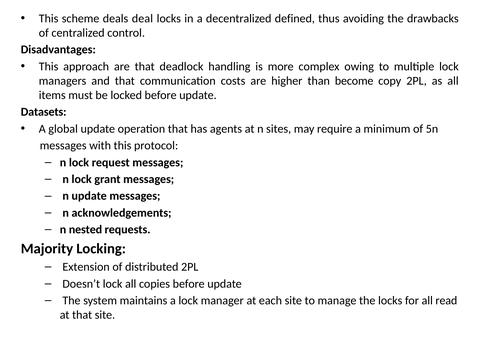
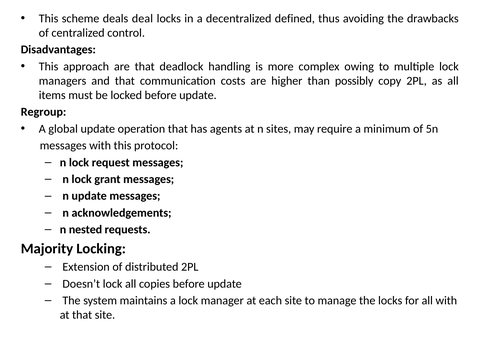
become: become -> possibly
Datasets: Datasets -> Regroup
all read: read -> with
